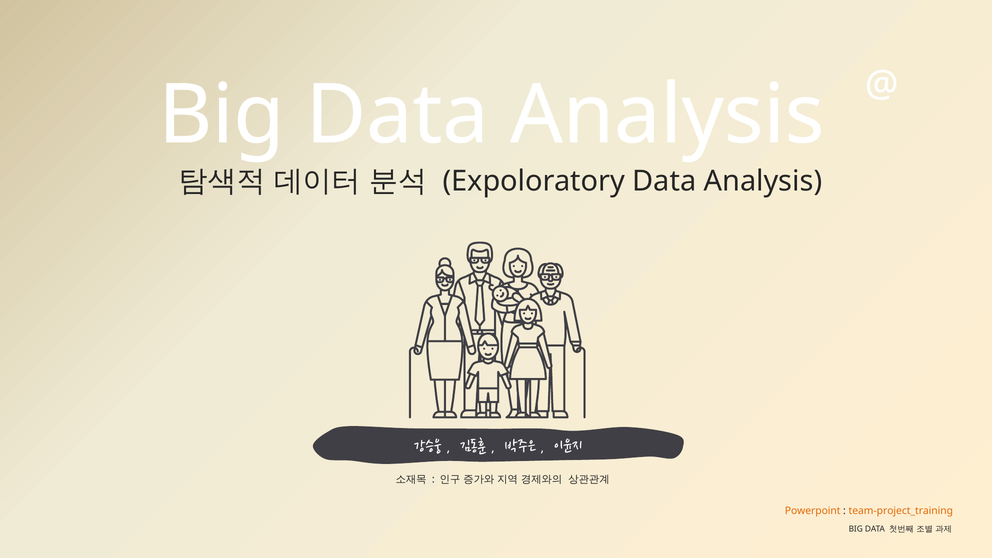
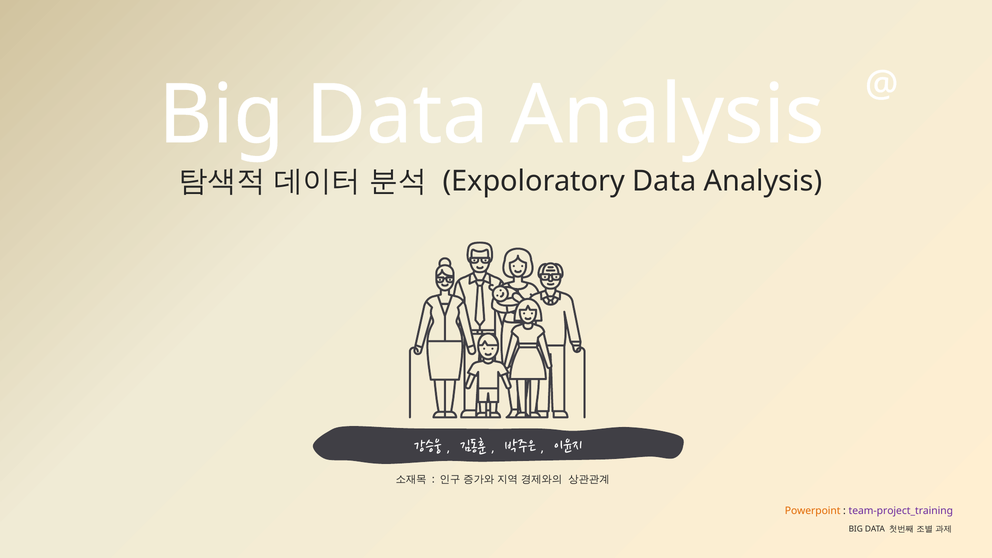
team-project_training colour: orange -> purple
